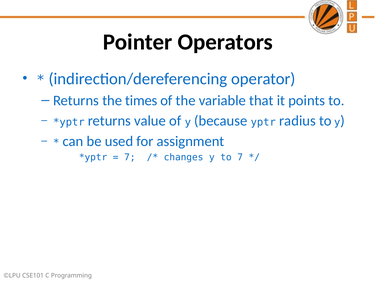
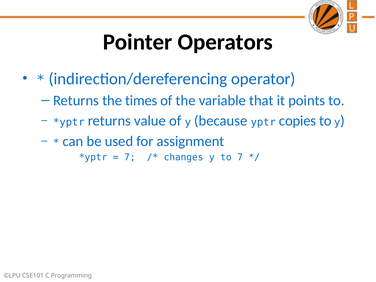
radius: radius -> copies
